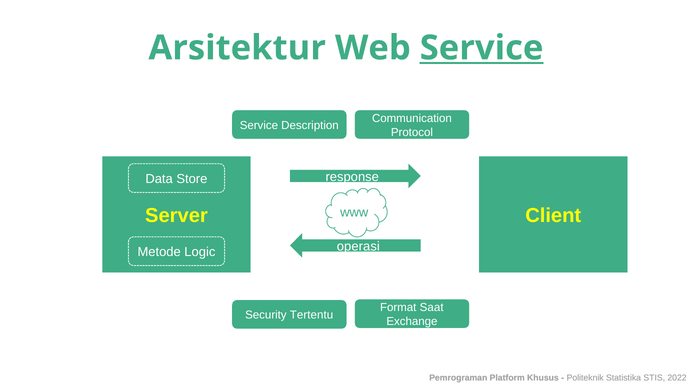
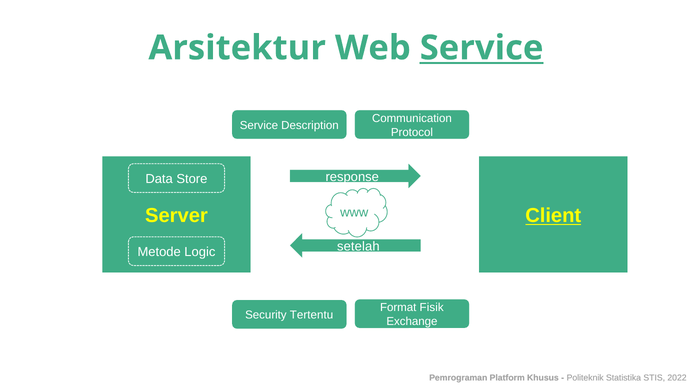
Client underline: none -> present
operasi: operasi -> setelah
Saat: Saat -> Fisik
